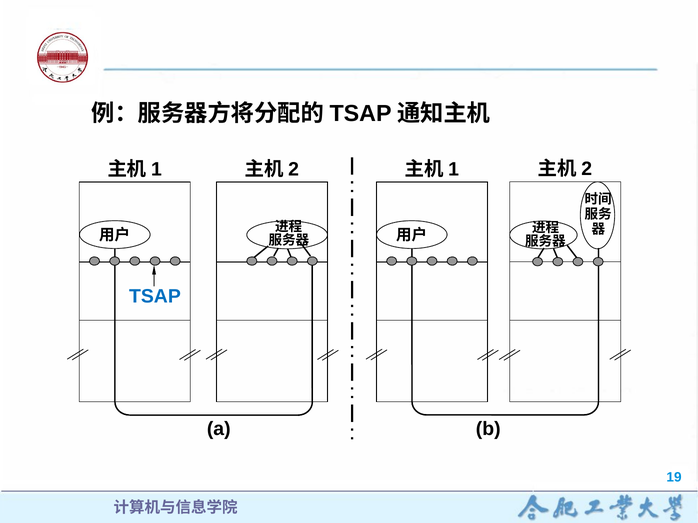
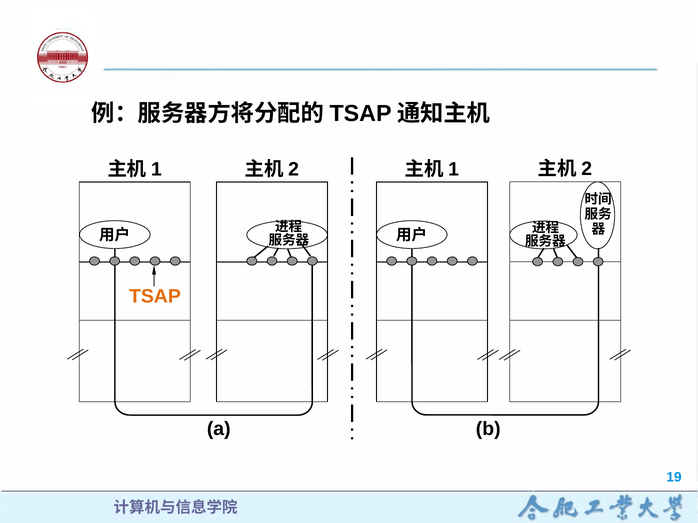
TSAP colour: blue -> orange
